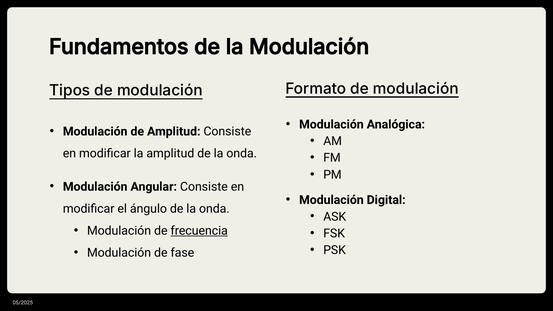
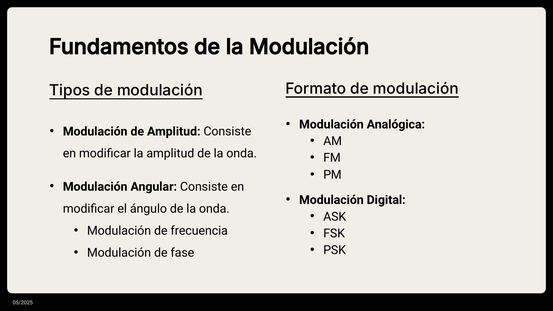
frecuencia underline: present -> none
